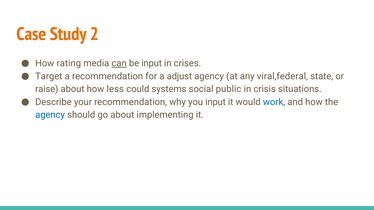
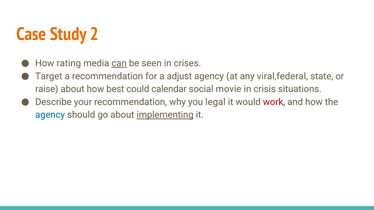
be input: input -> seen
less: less -> best
systems: systems -> calendar
public: public -> movie
you input: input -> legal
work colour: blue -> red
implementing underline: none -> present
